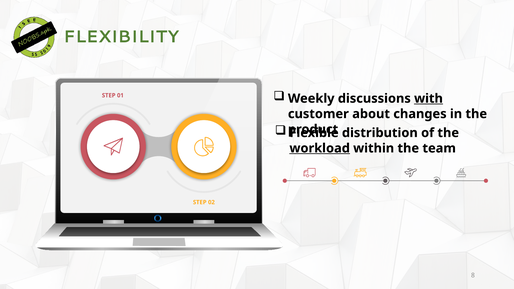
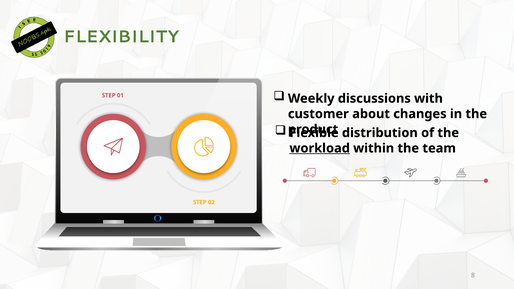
with underline: present -> none
